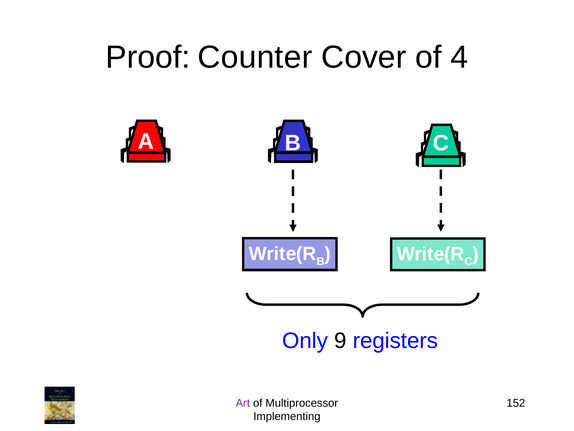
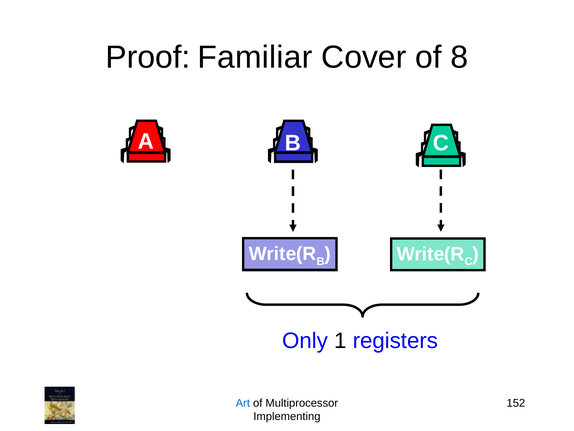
Counter: Counter -> Familiar
4: 4 -> 8
9: 9 -> 1
Art colour: purple -> blue
